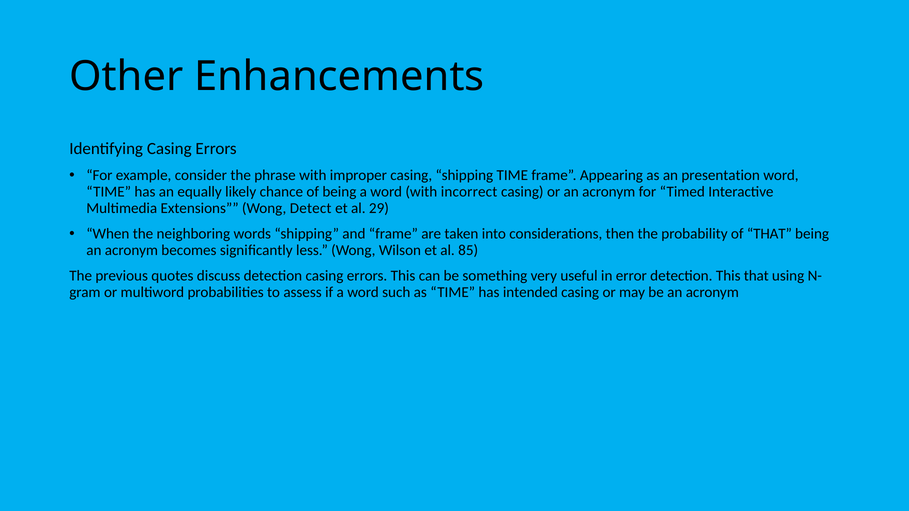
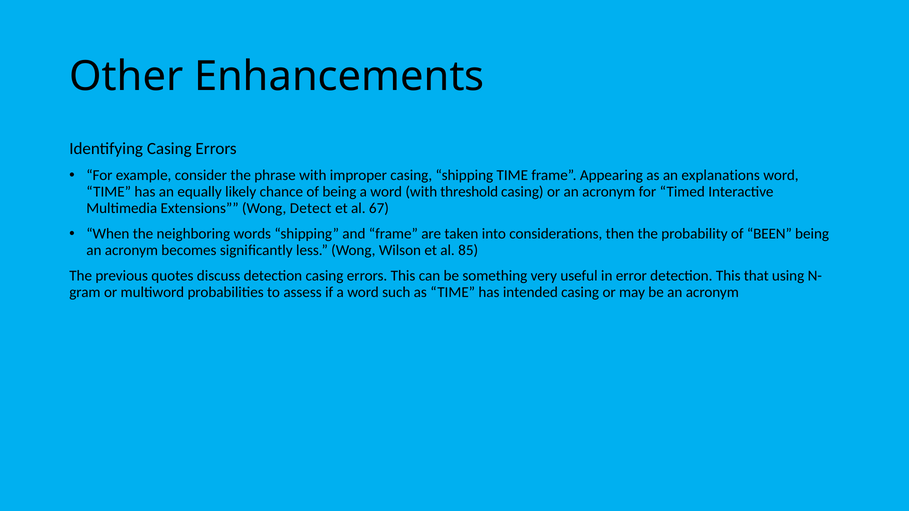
presentation: presentation -> explanations
incorrect: incorrect -> threshold
29: 29 -> 67
of THAT: THAT -> BEEN
